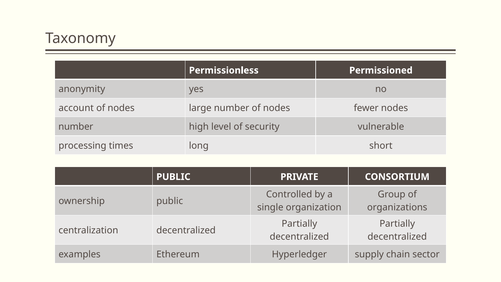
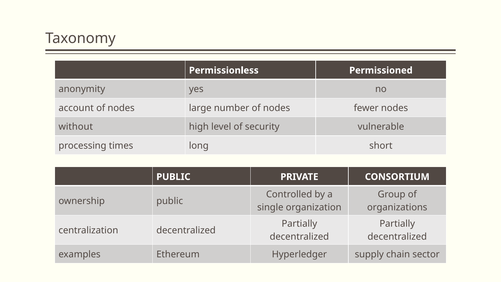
number at (76, 127): number -> without
